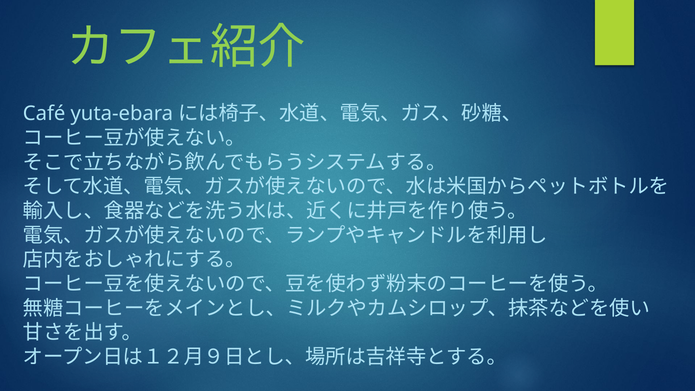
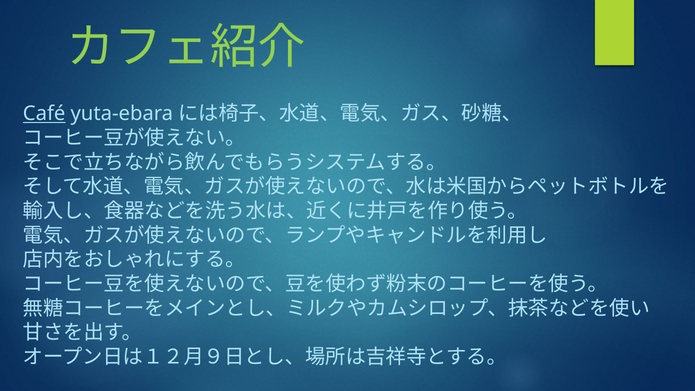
Café underline: none -> present
